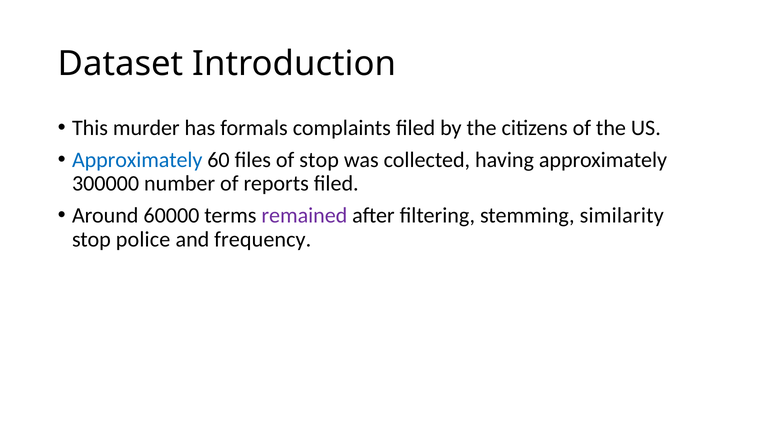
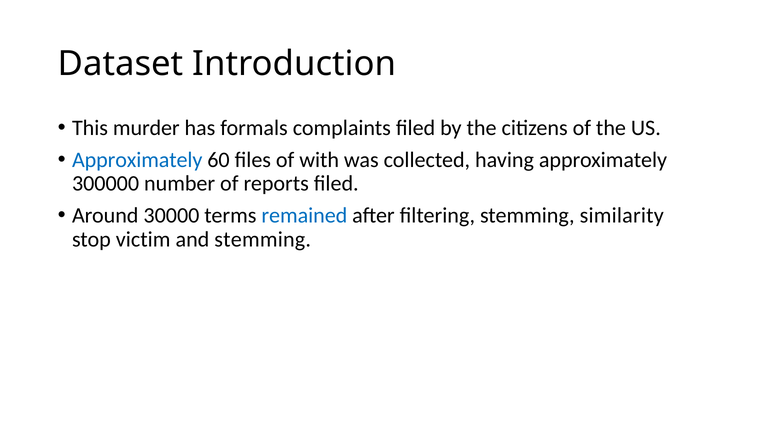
of stop: stop -> with
60000: 60000 -> 30000
remained colour: purple -> blue
police: police -> victim
and frequency: frequency -> stemming
